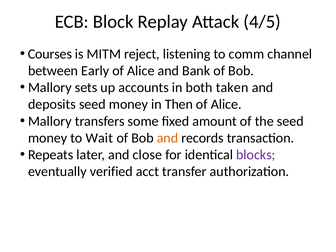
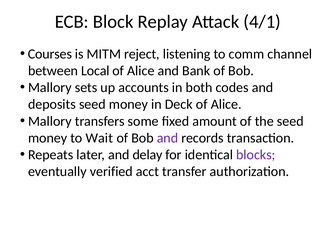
4/5: 4/5 -> 4/1
Early: Early -> Local
taken: taken -> codes
Then: Then -> Deck
and at (167, 138) colour: orange -> purple
close: close -> delay
